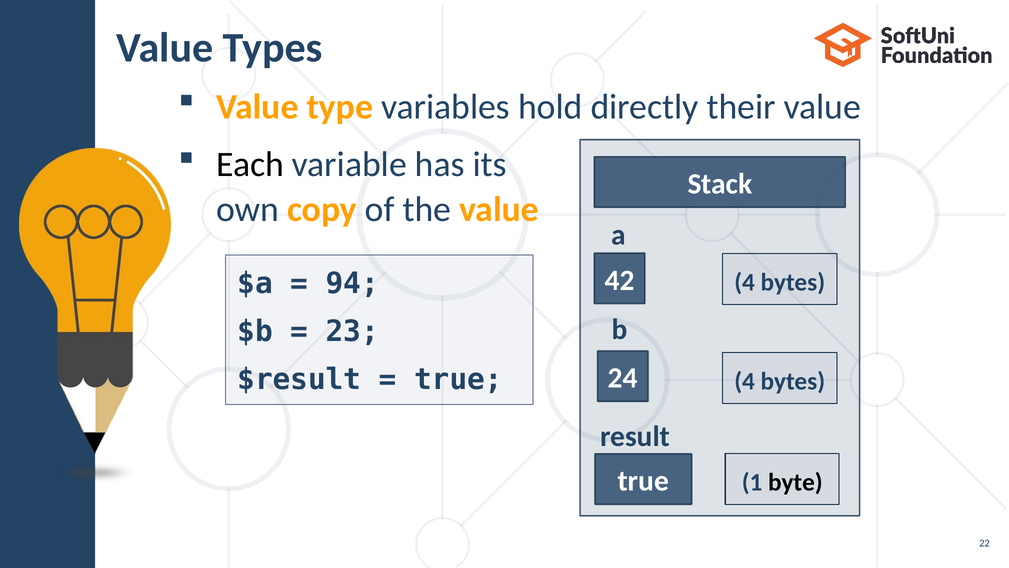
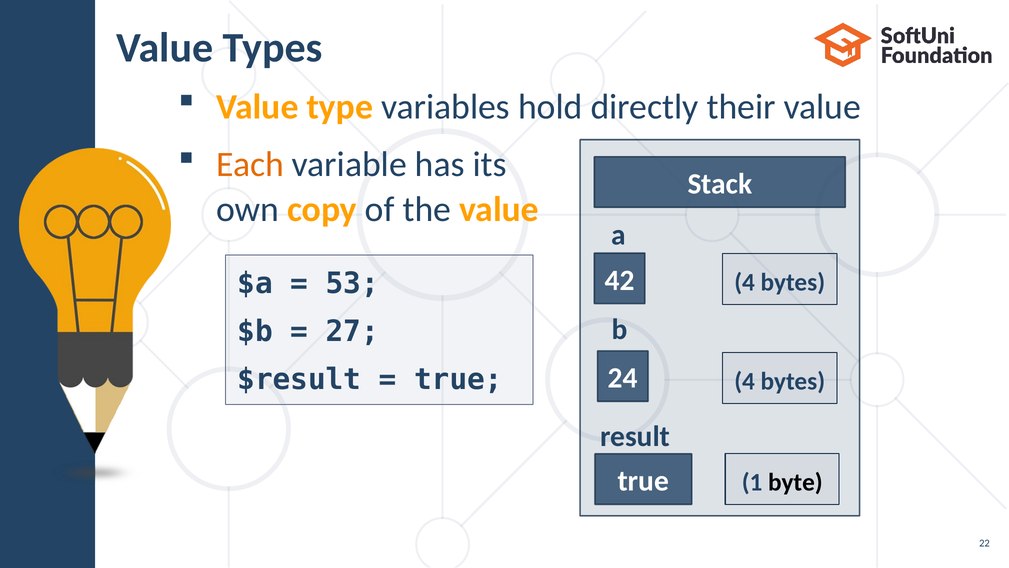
Each colour: black -> orange
94: 94 -> 53
23: 23 -> 27
